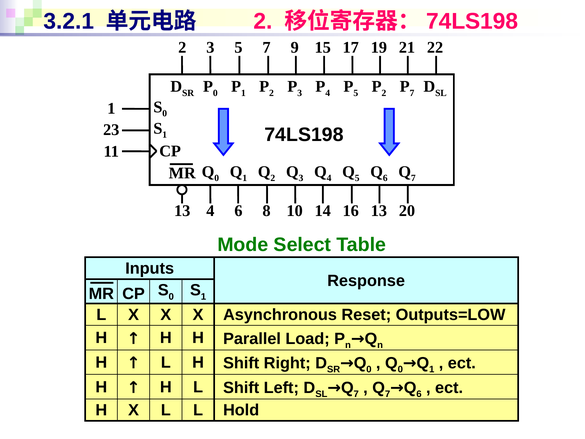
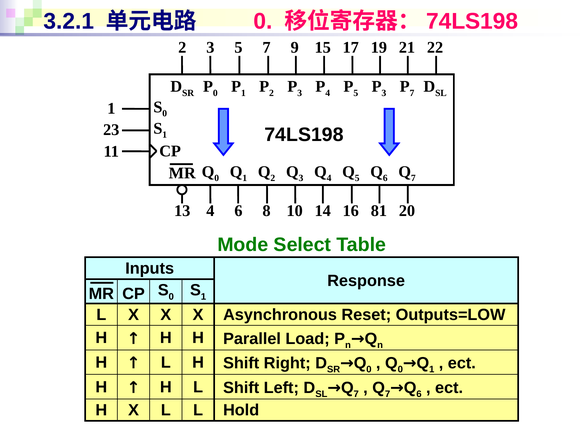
2 at (263, 21): 2 -> 0
2 at (384, 93): 2 -> 3
16 13: 13 -> 81
